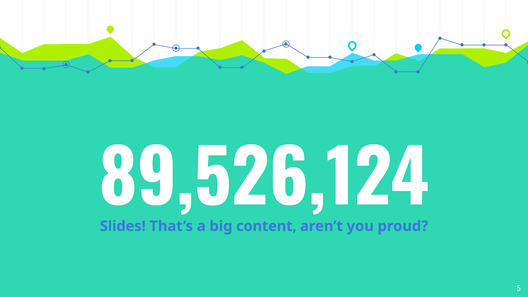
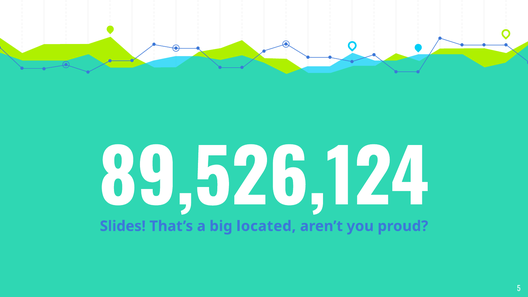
content: content -> located
